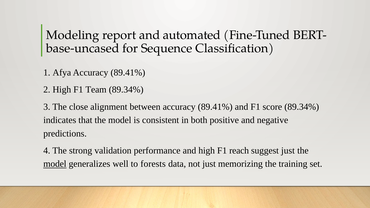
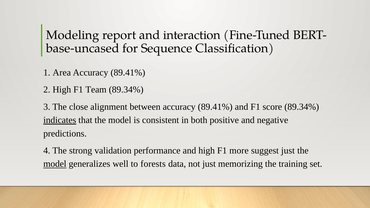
automated: automated -> interaction
Afya: Afya -> Area
indicates underline: none -> present
reach: reach -> more
